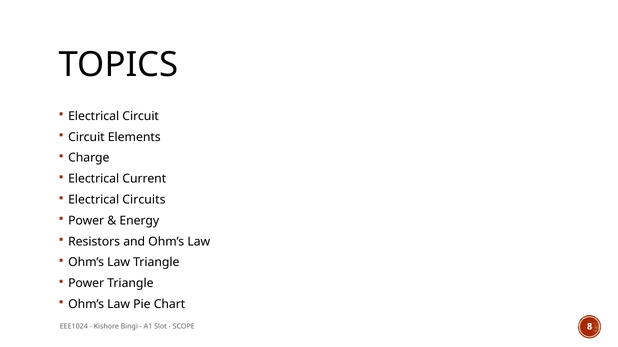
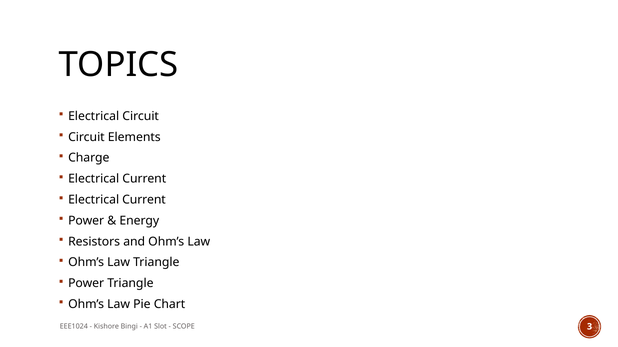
Circuits at (144, 200): Circuits -> Current
8: 8 -> 3
